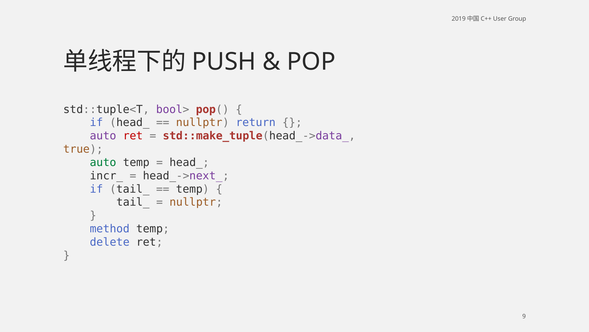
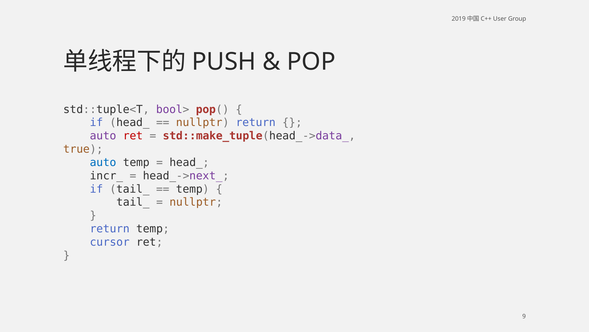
auto at (103, 162) colour: green -> blue
method at (110, 228): method -> return
delete: delete -> cursor
